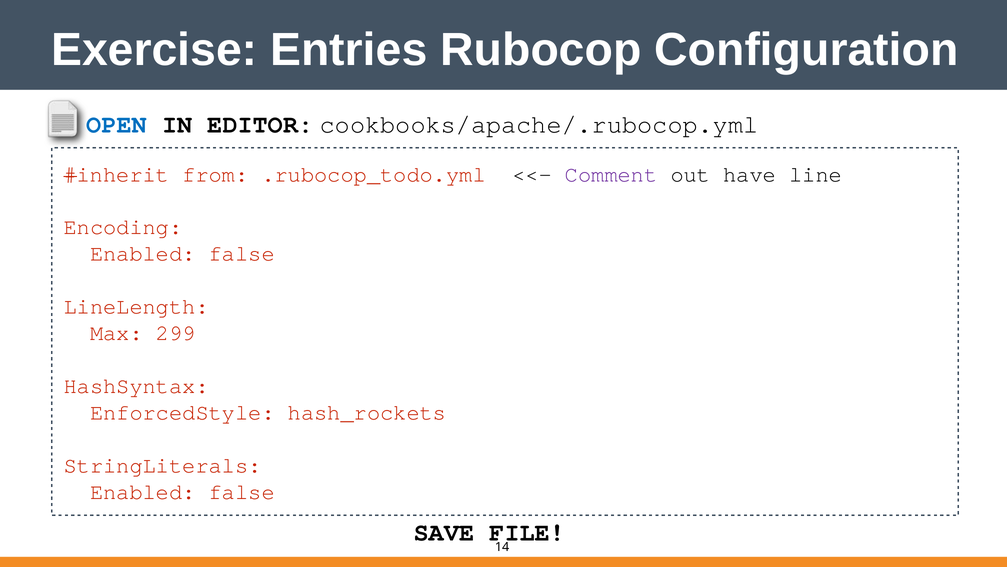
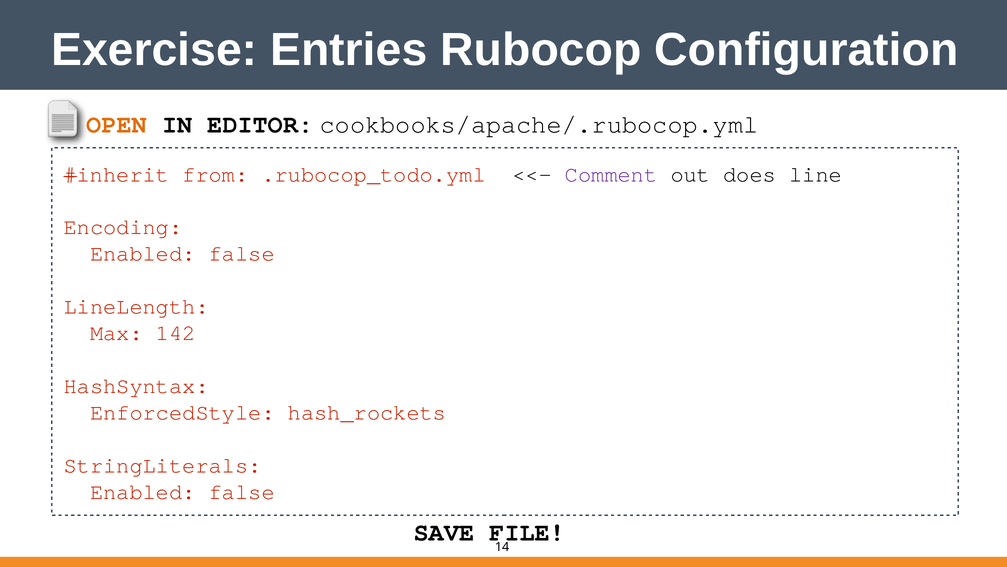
OPEN colour: blue -> orange
have: have -> does
299: 299 -> 142
